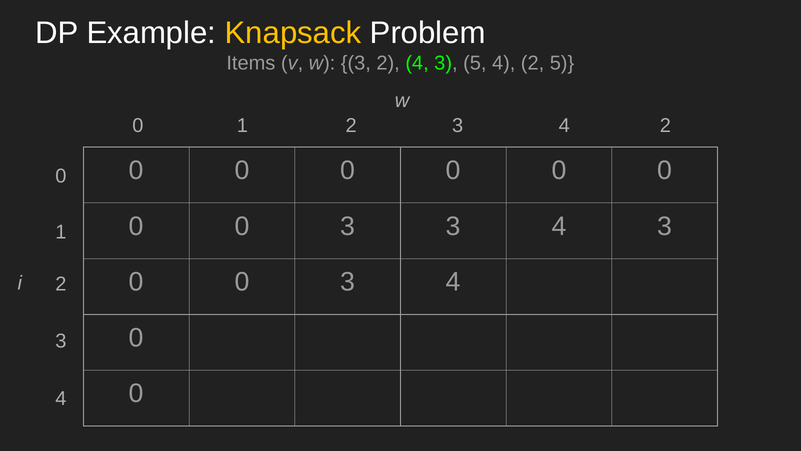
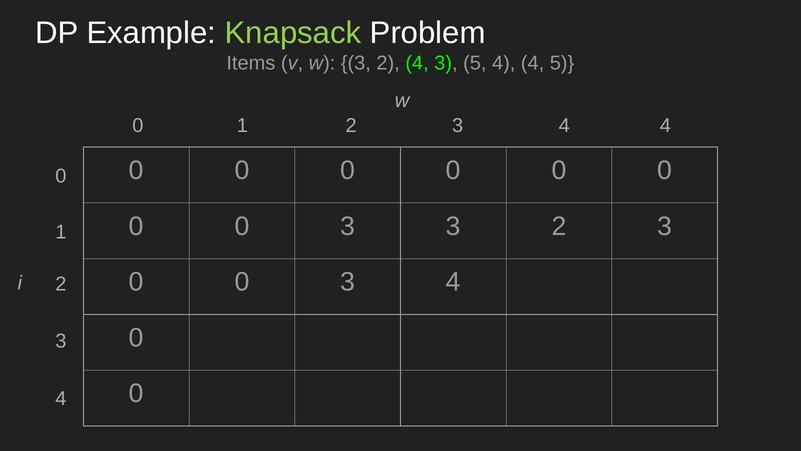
Knapsack colour: yellow -> light green
5 4 2: 2 -> 4
3 4 2: 2 -> 4
3 3 4: 4 -> 2
